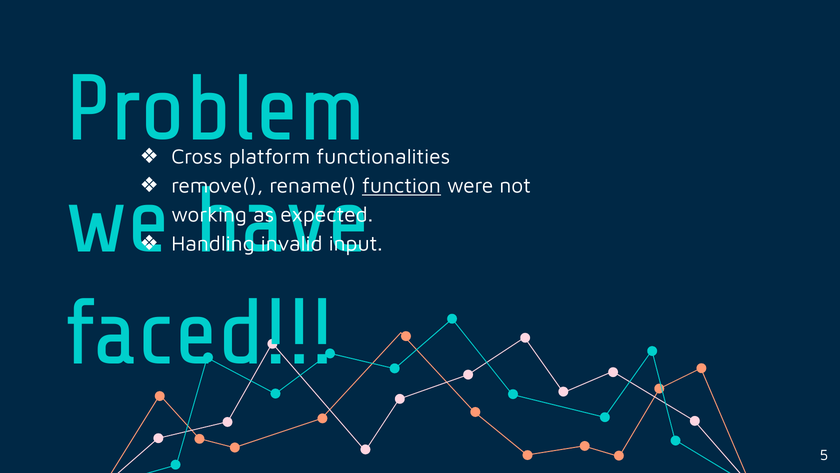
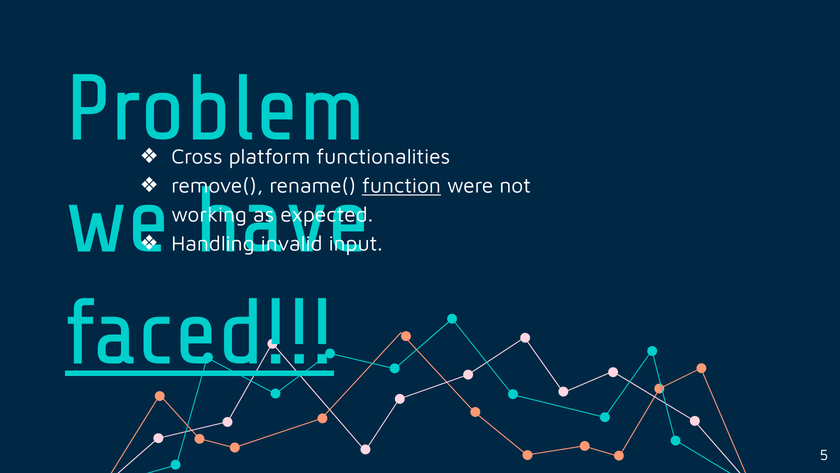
faced underline: none -> present
